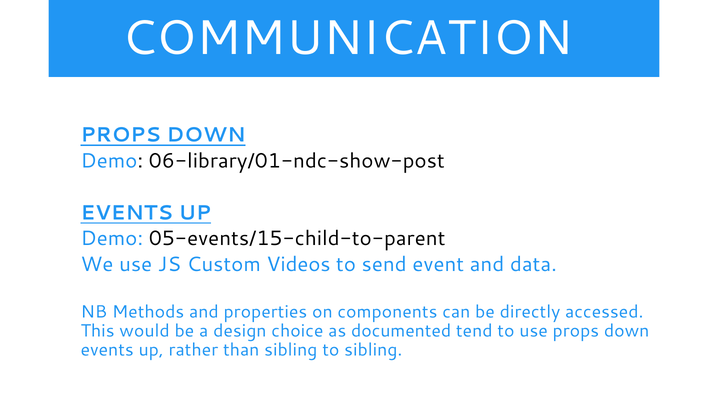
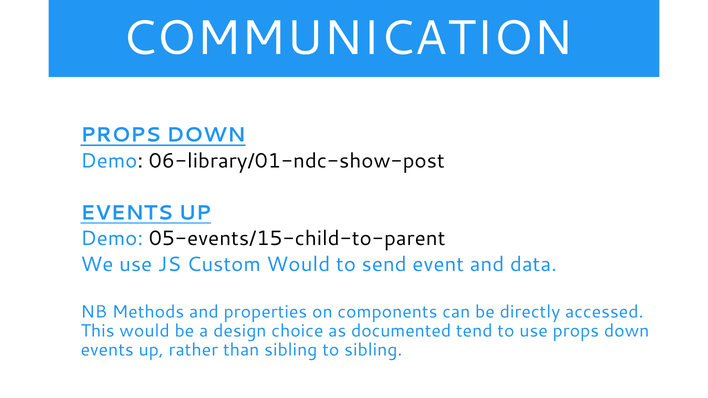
Custom Videos: Videos -> Would
